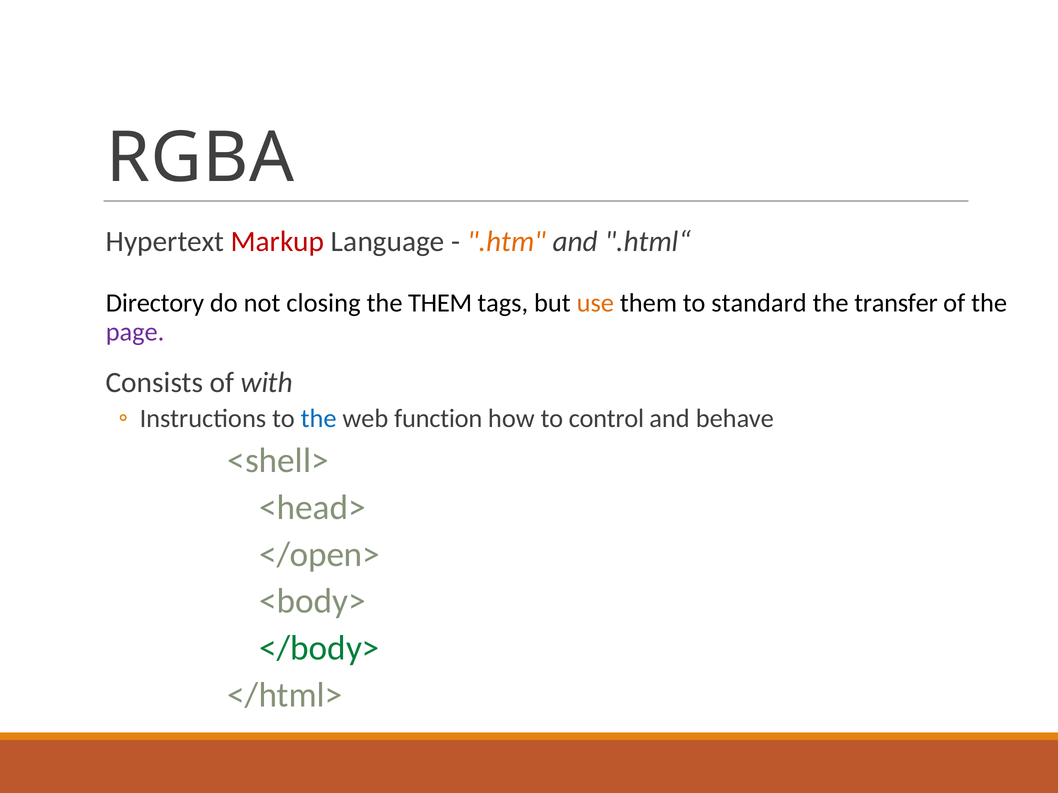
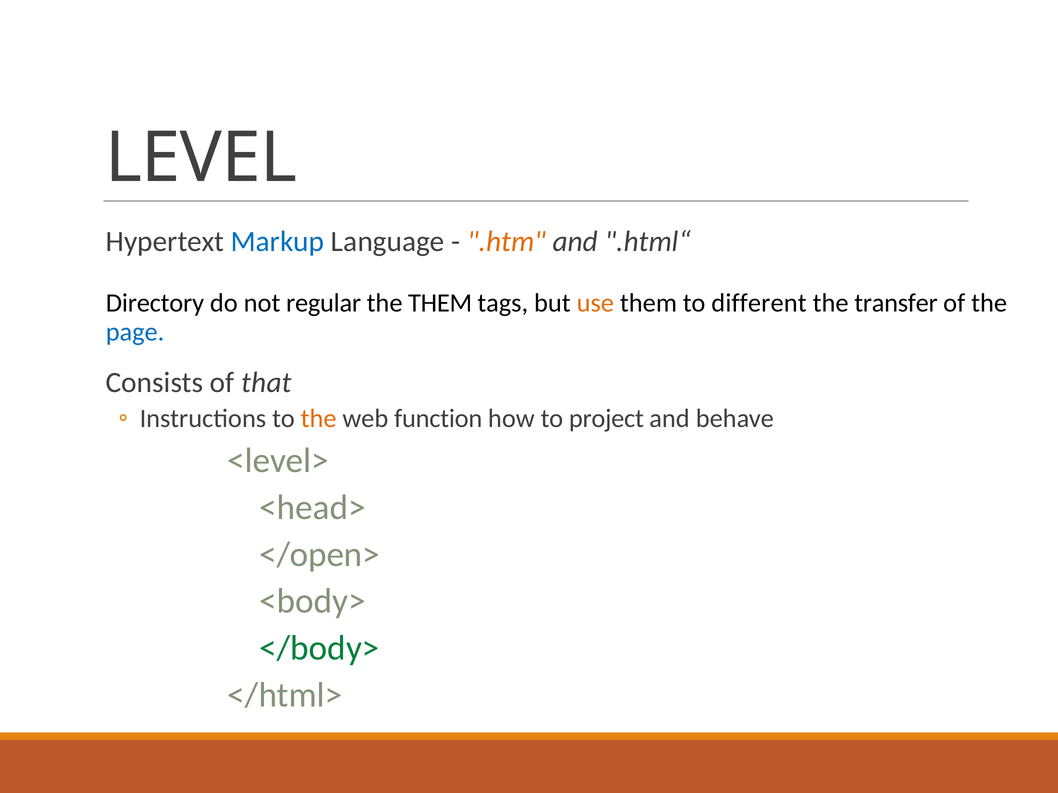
RGBA: RGBA -> LEVEL
Markup colour: red -> blue
closing: closing -> regular
standard: standard -> different
page colour: purple -> blue
with: with -> that
the at (319, 419) colour: blue -> orange
control: control -> project
<shell>: <shell> -> <level>
